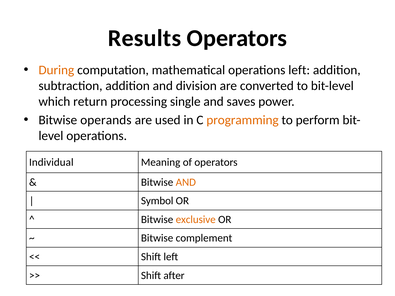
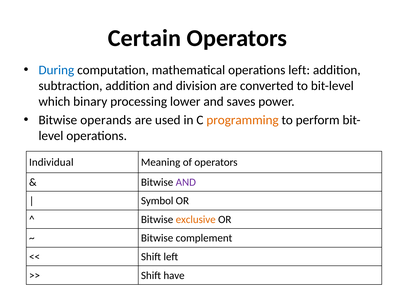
Results: Results -> Certain
During colour: orange -> blue
return: return -> binary
single: single -> lower
AND at (186, 182) colour: orange -> purple
after: after -> have
